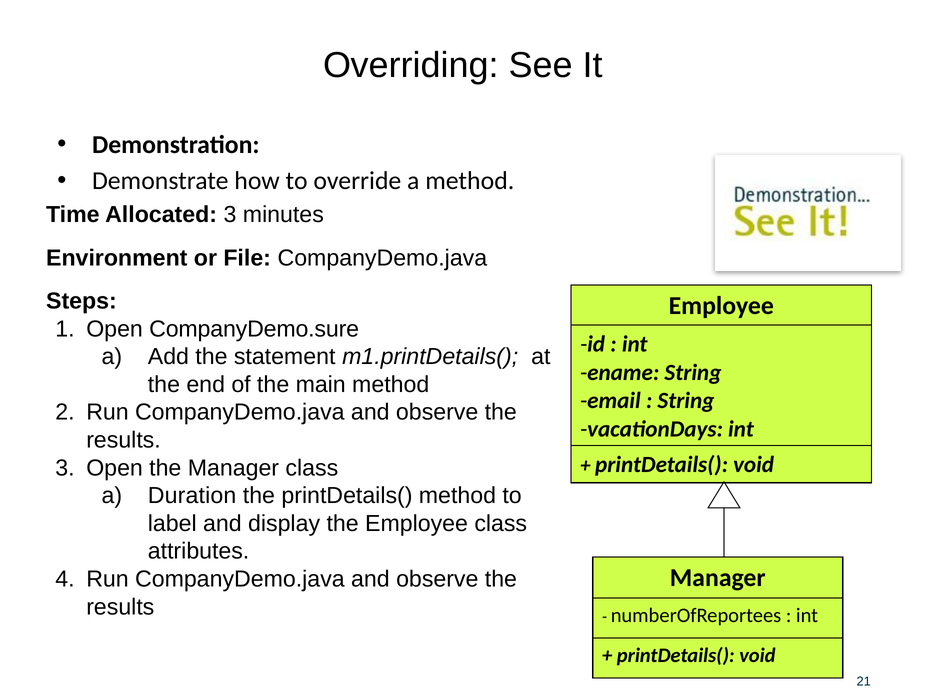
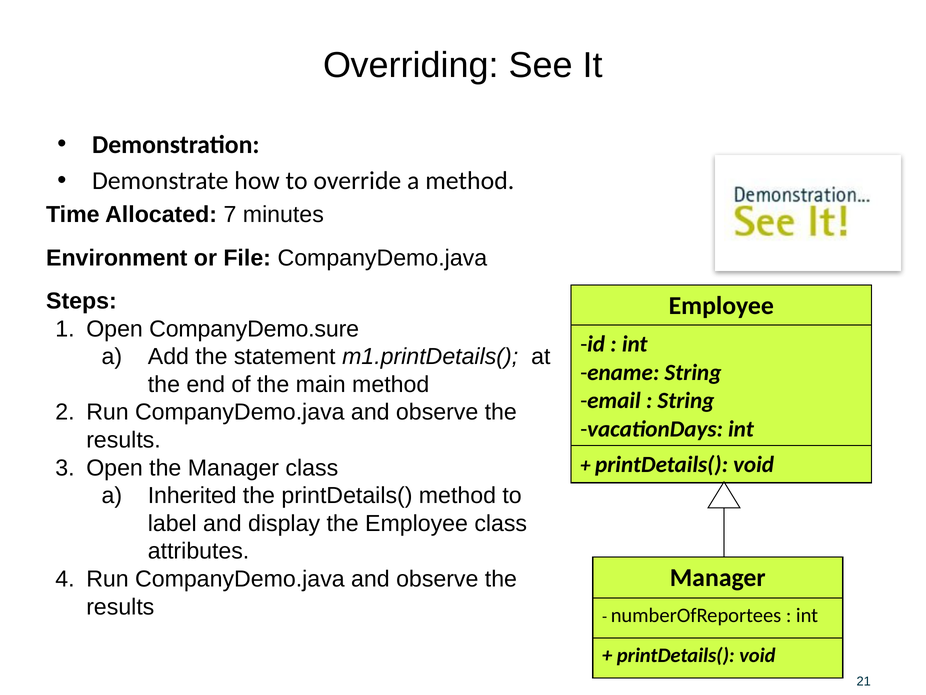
Allocated 3: 3 -> 7
Duration: Duration -> Inherited
